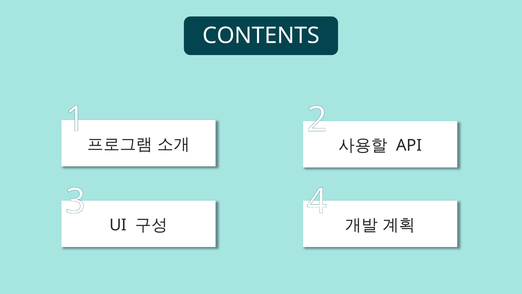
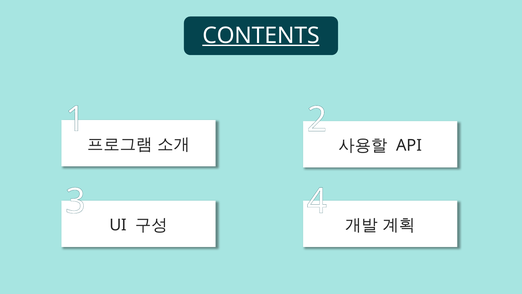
CONTENTS underline: none -> present
